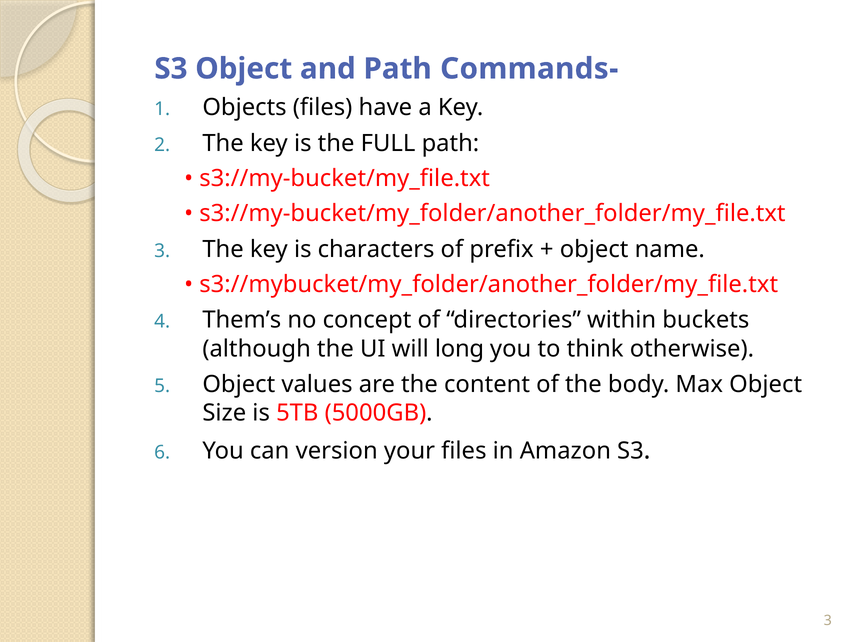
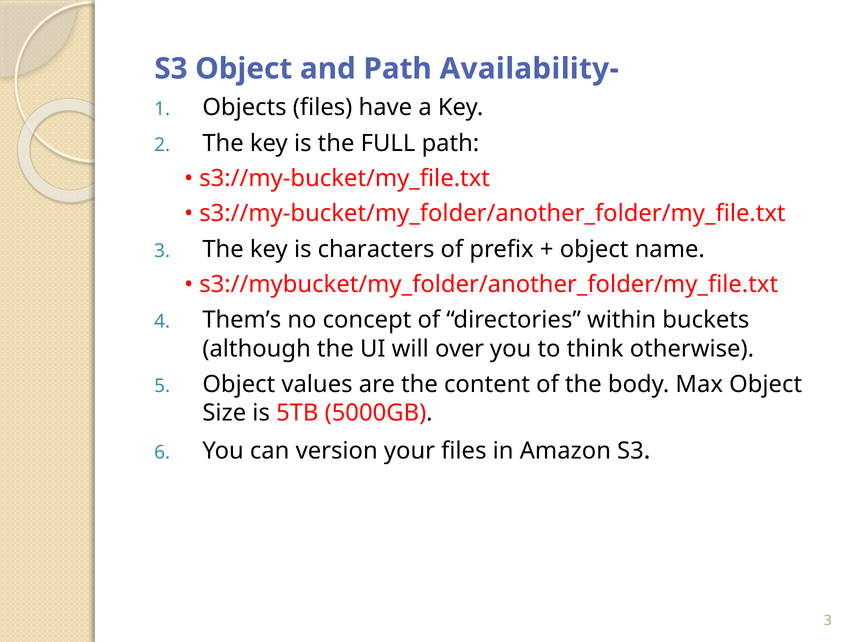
Commands-: Commands- -> Availability-
long: long -> over
